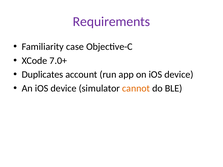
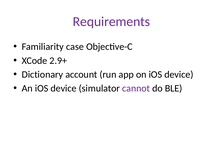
7.0+: 7.0+ -> 2.9+
Duplicates: Duplicates -> Dictionary
cannot colour: orange -> purple
